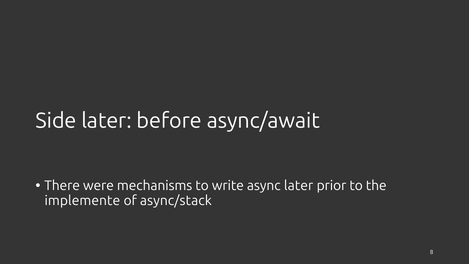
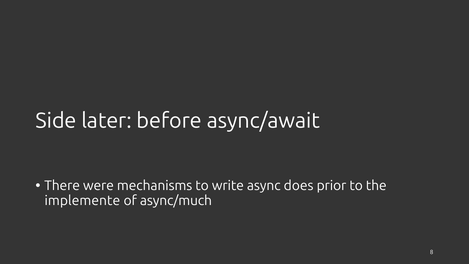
async later: later -> does
async/stack: async/stack -> async/much
